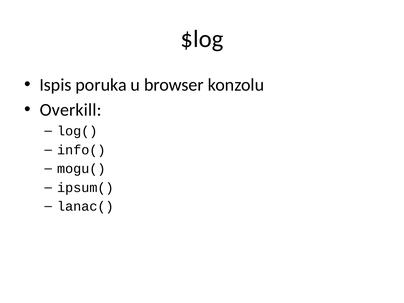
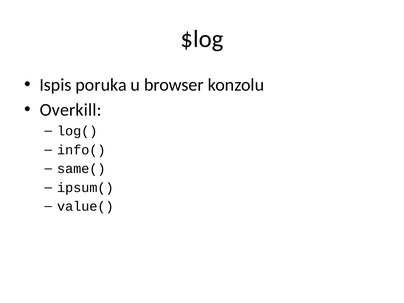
mogu(: mogu( -> same(
lanac(: lanac( -> value(
